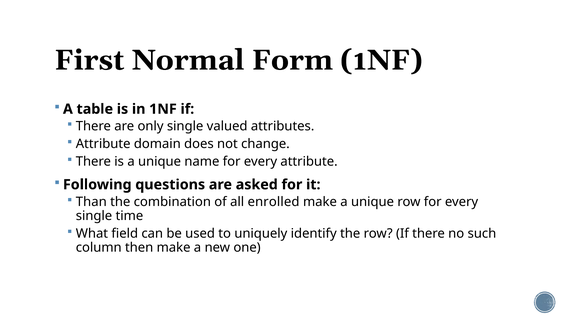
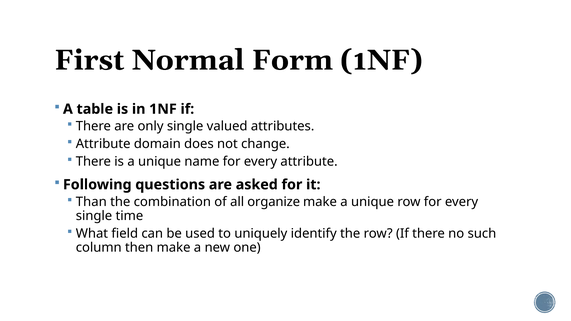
enrolled: enrolled -> organize
